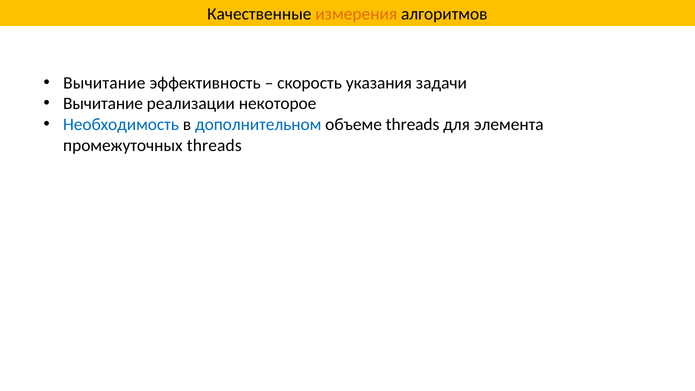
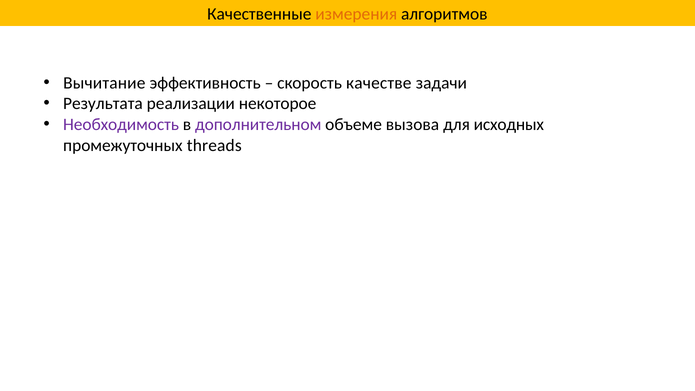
указания: указания -> качестве
Вычитание at (103, 104): Вычитание -> Результата
Необходимость colour: blue -> purple
дополнительном colour: blue -> purple
объеме threads: threads -> вызова
элемента: элемента -> исходных
